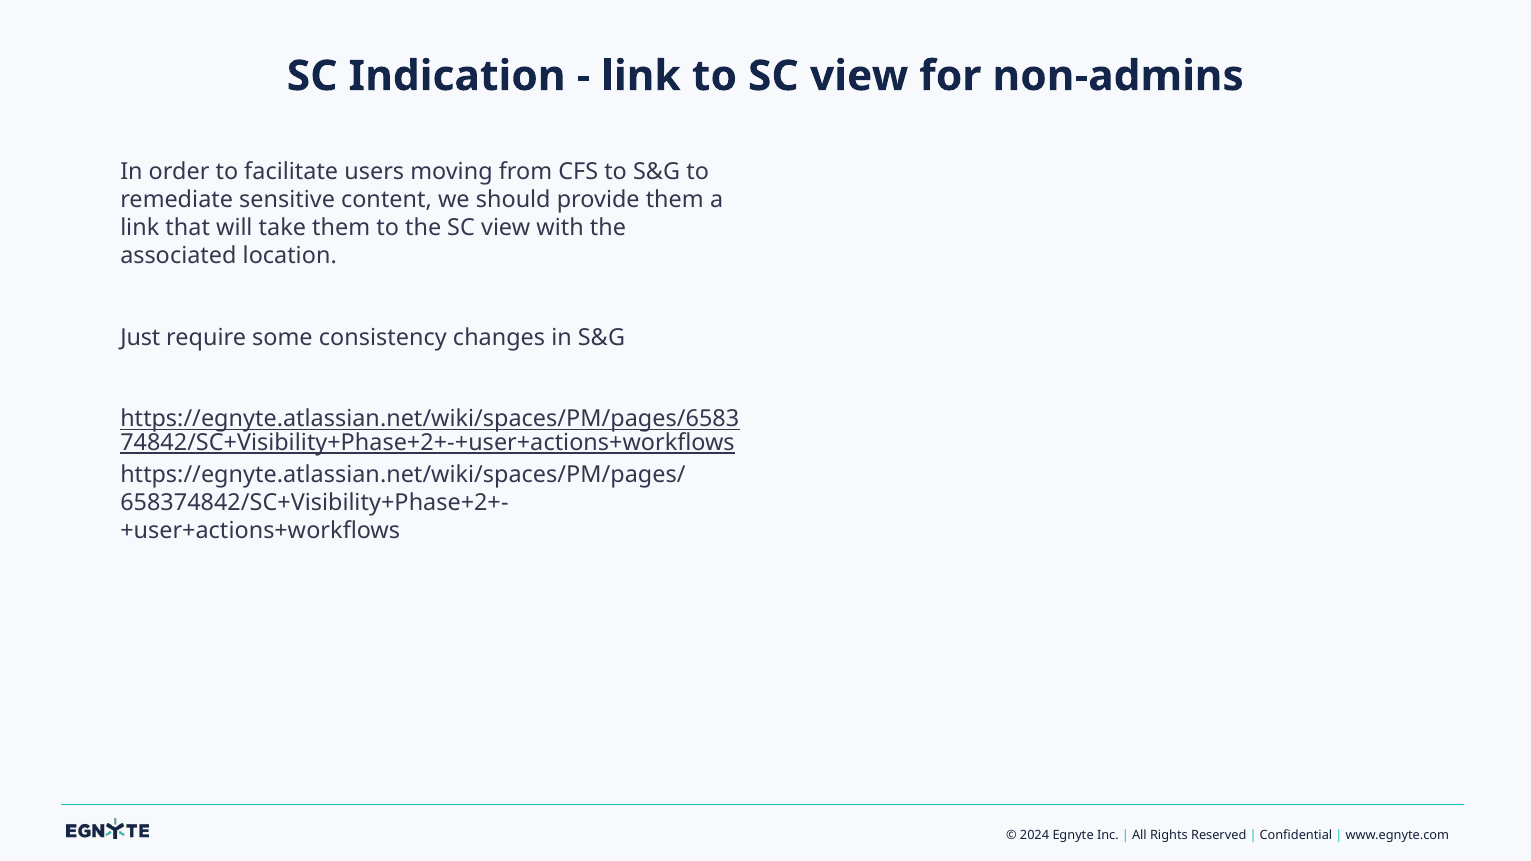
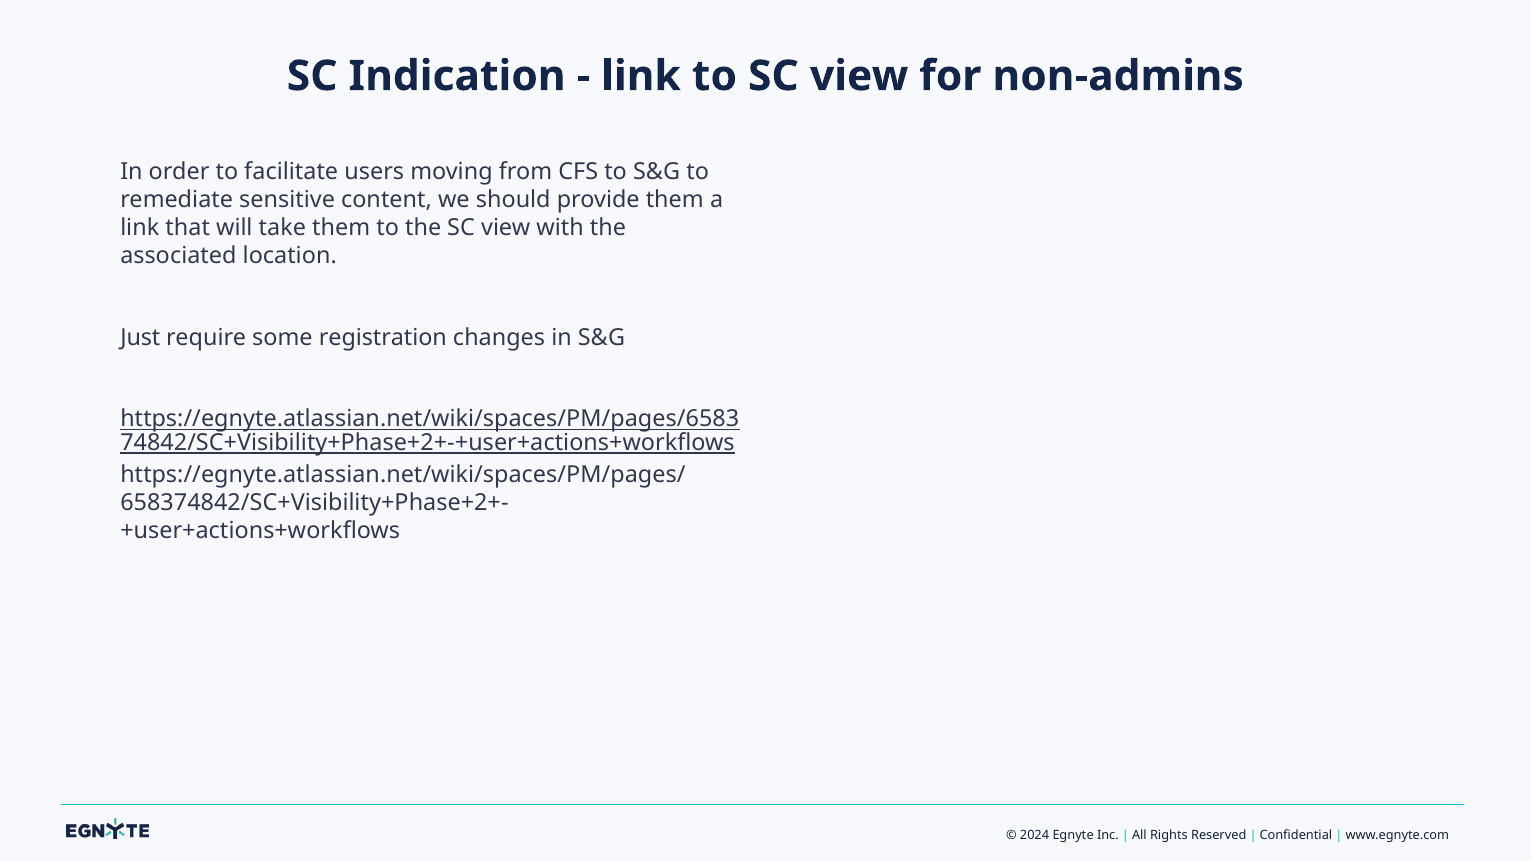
consistency: consistency -> registration
